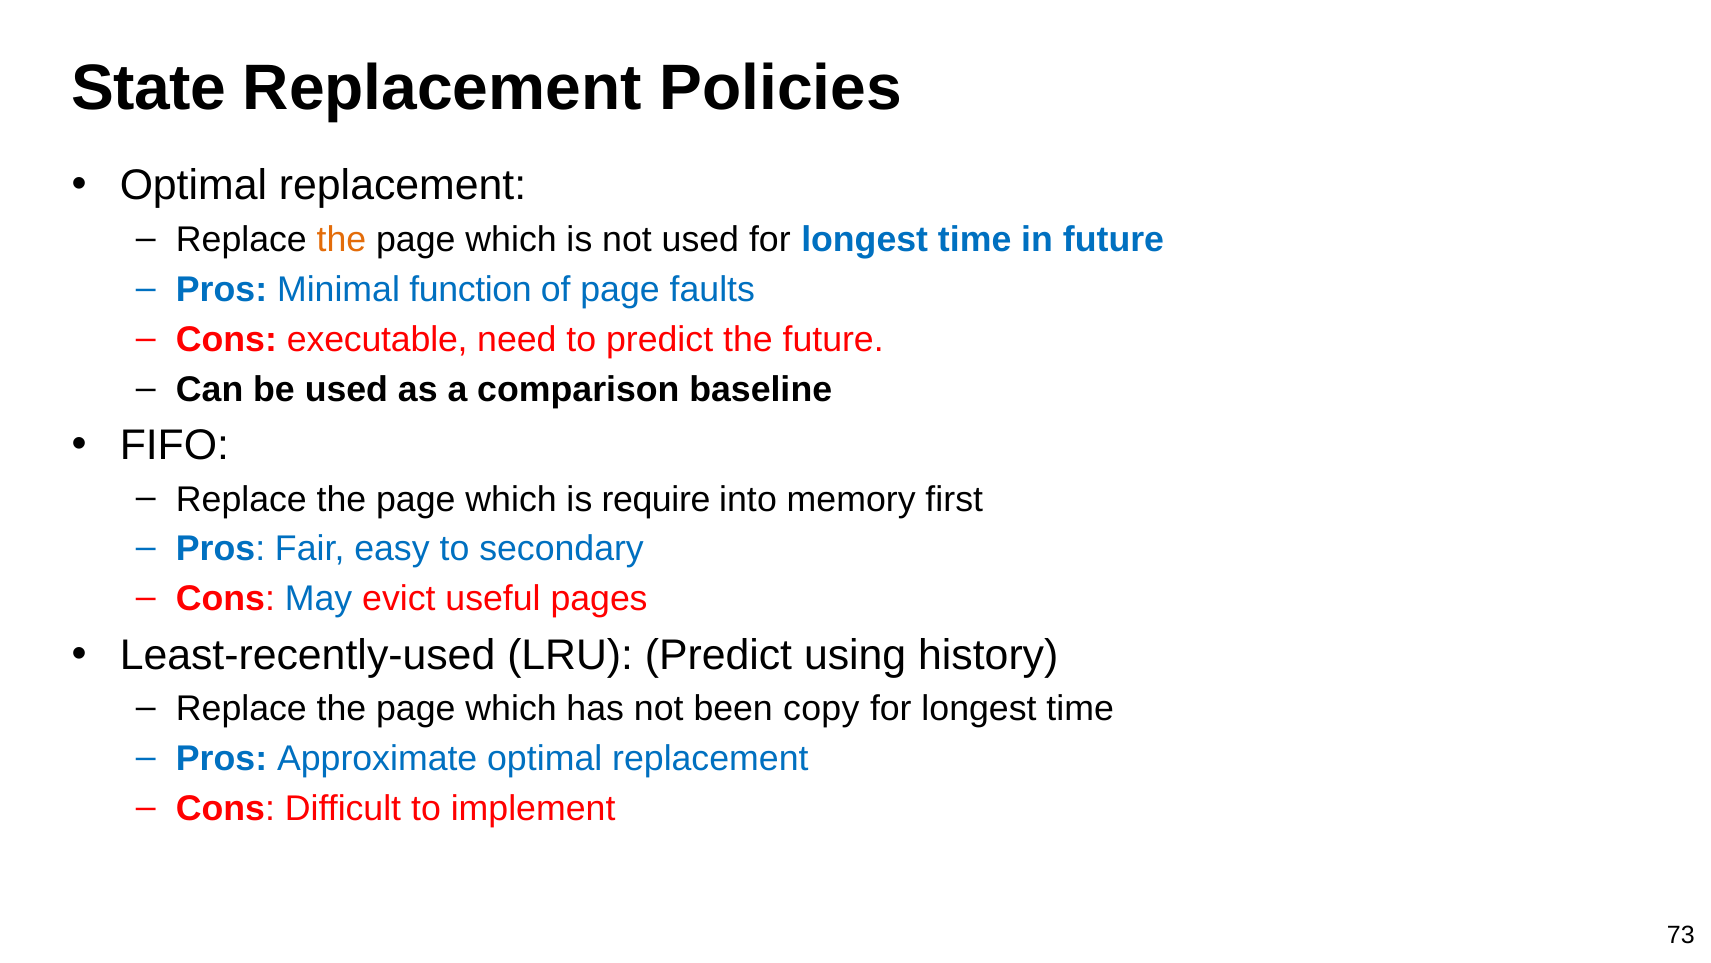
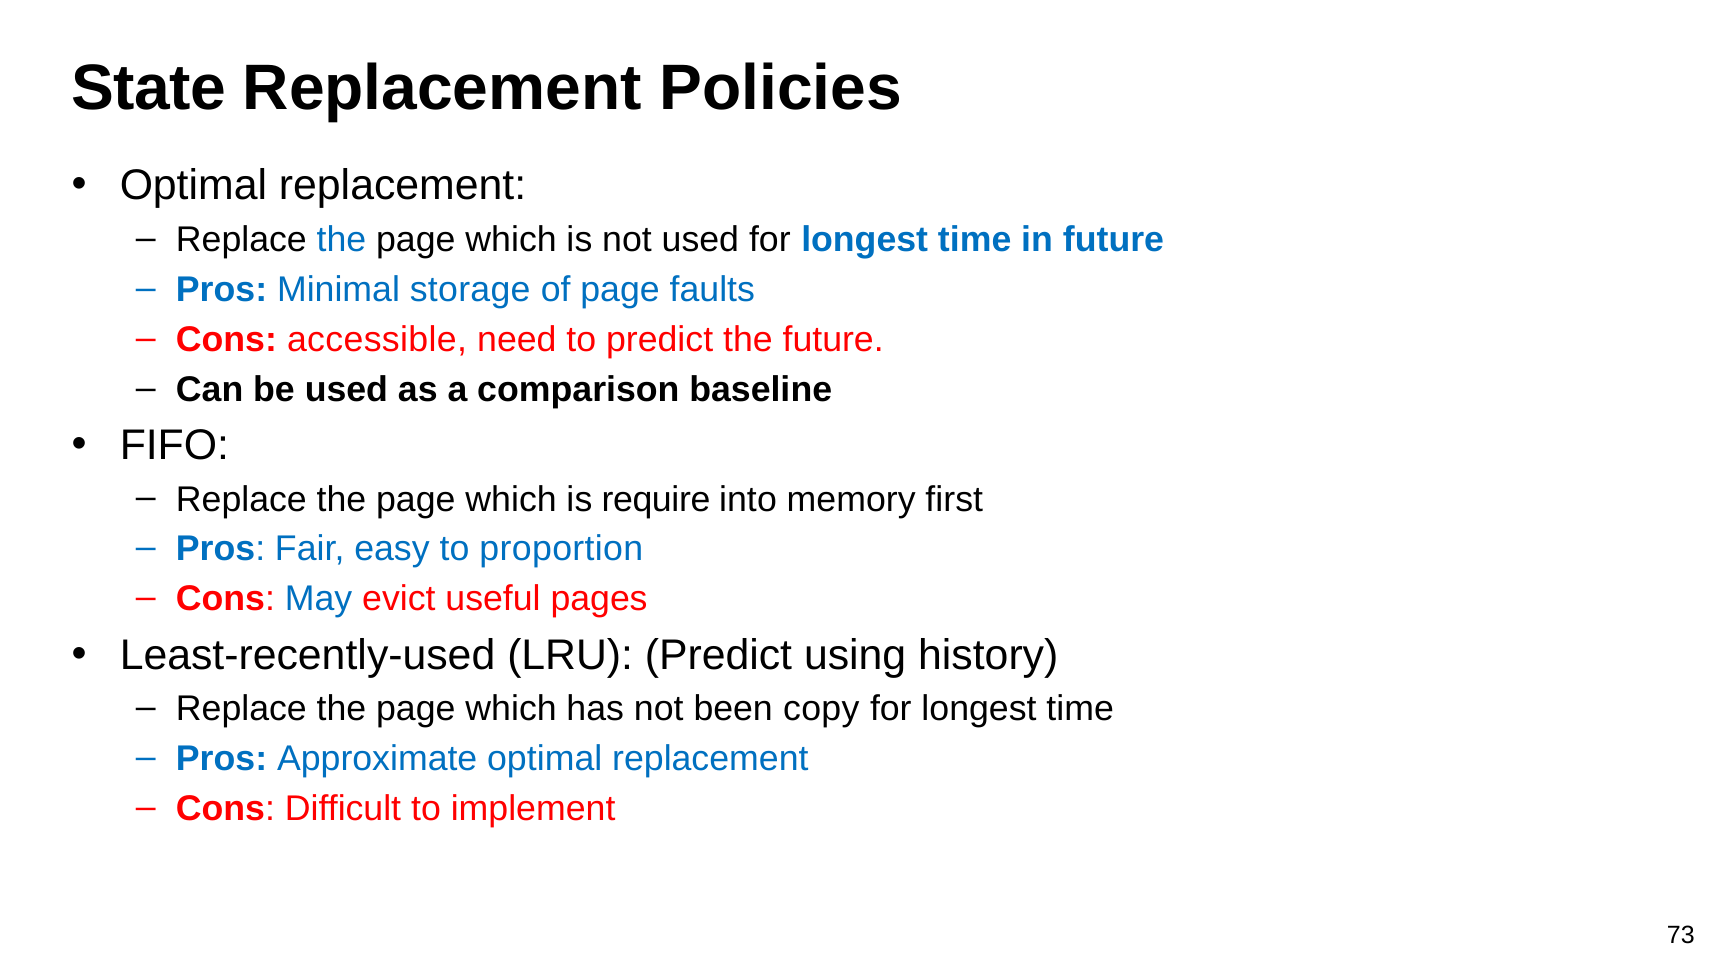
the at (342, 239) colour: orange -> blue
function: function -> storage
executable: executable -> accessible
secondary: secondary -> proportion
